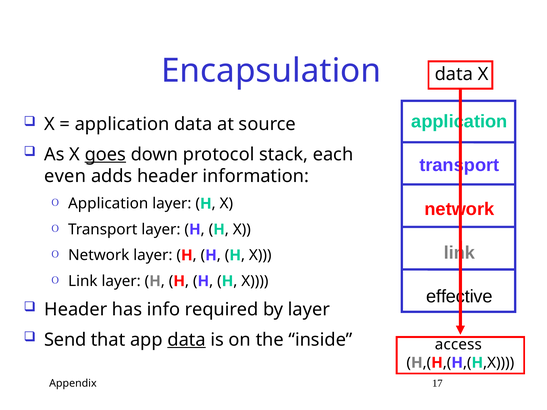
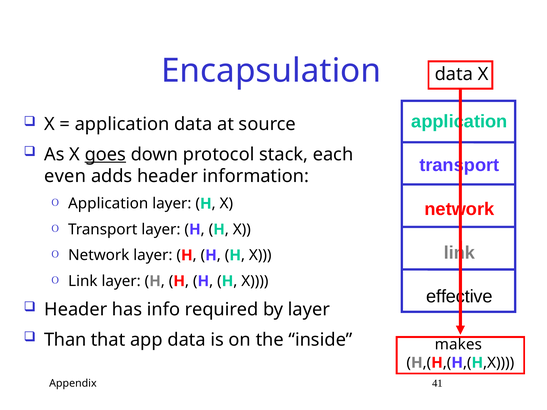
Send: Send -> Than
data at (187, 340) underline: present -> none
access: access -> makes
17: 17 -> 41
